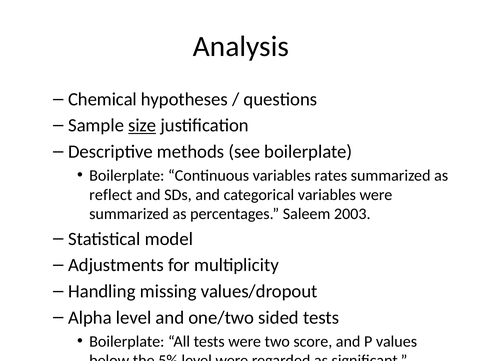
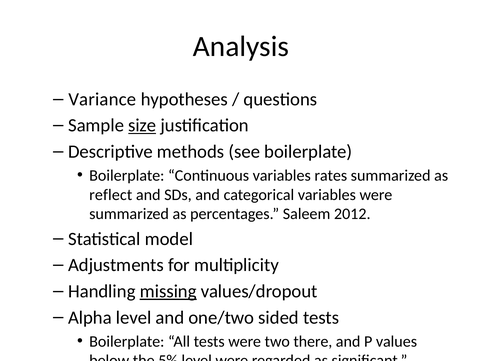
Chemical: Chemical -> Variance
2003: 2003 -> 2012
missing underline: none -> present
score: score -> there
